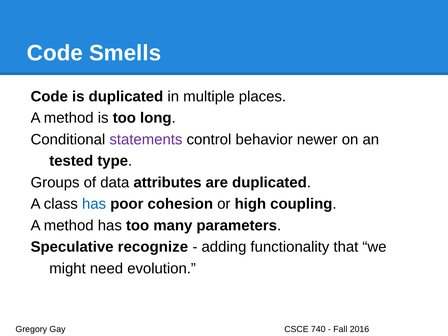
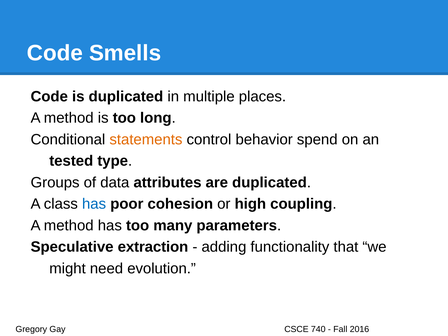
statements colour: purple -> orange
newer: newer -> spend
recognize: recognize -> extraction
